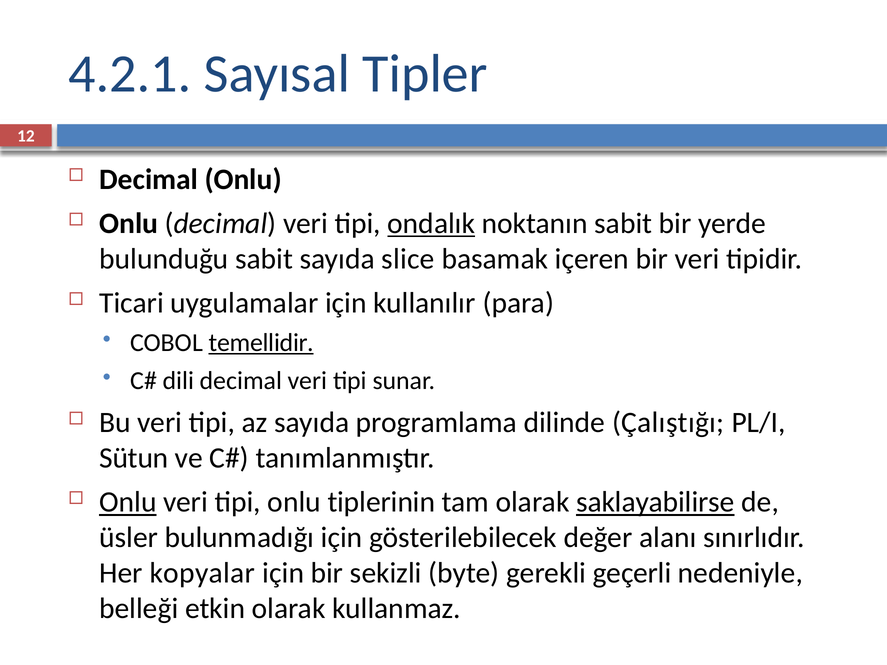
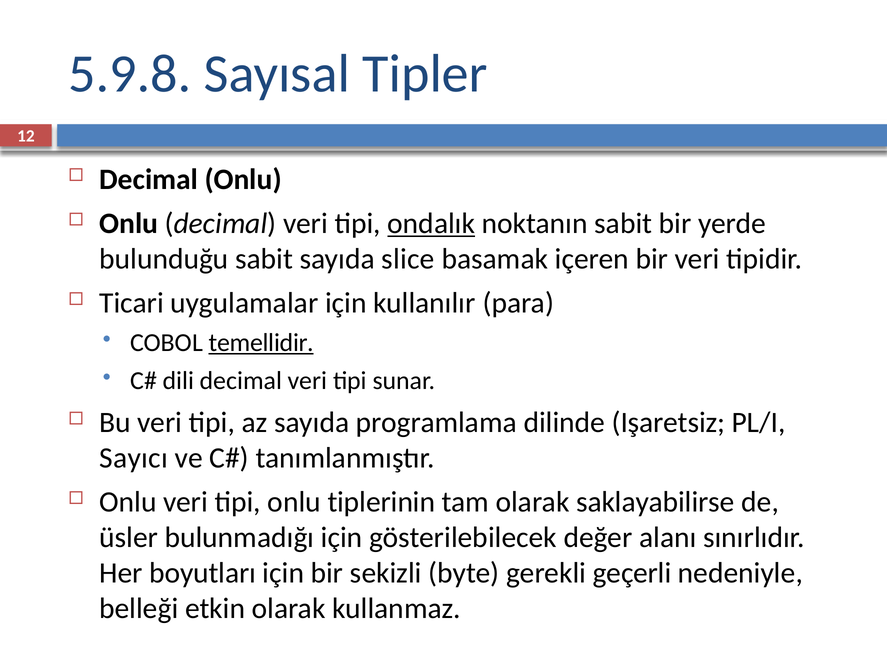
4.2.1: 4.2.1 -> 5.9.8
Çalıştığı: Çalıştığı -> Işaretsiz
Sütun: Sütun -> Sayıcı
Onlu at (128, 502) underline: present -> none
saklayabilirse underline: present -> none
kopyalar: kopyalar -> boyutları
